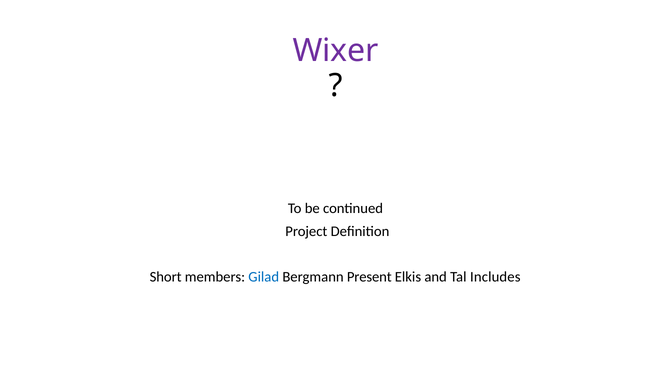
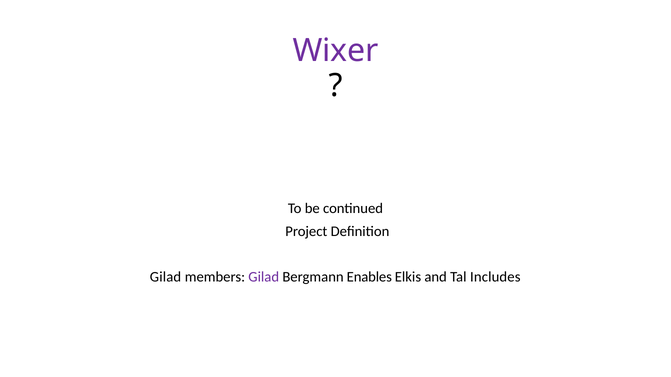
Short at (166, 277): Short -> Gilad
Gilad at (264, 277) colour: blue -> purple
Present: Present -> Enables
